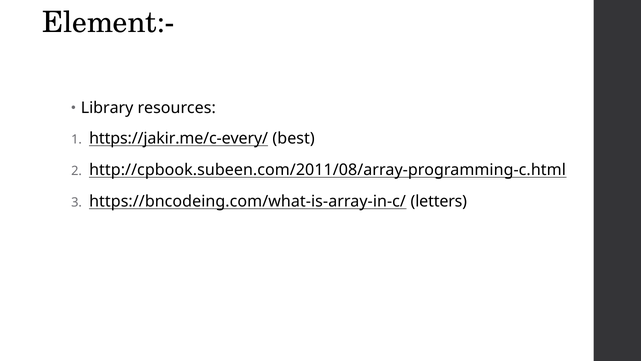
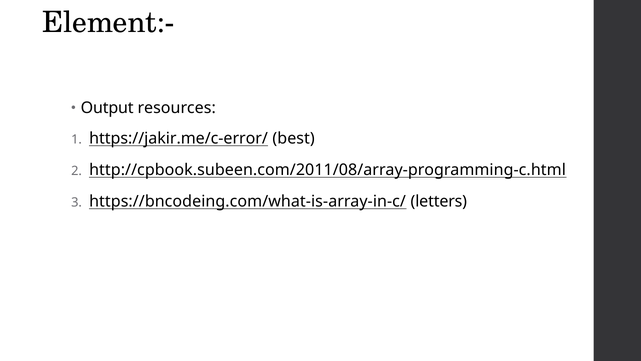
Library: Library -> Output
https://jakir.me/c-every/: https://jakir.me/c-every/ -> https://jakir.me/c-error/
